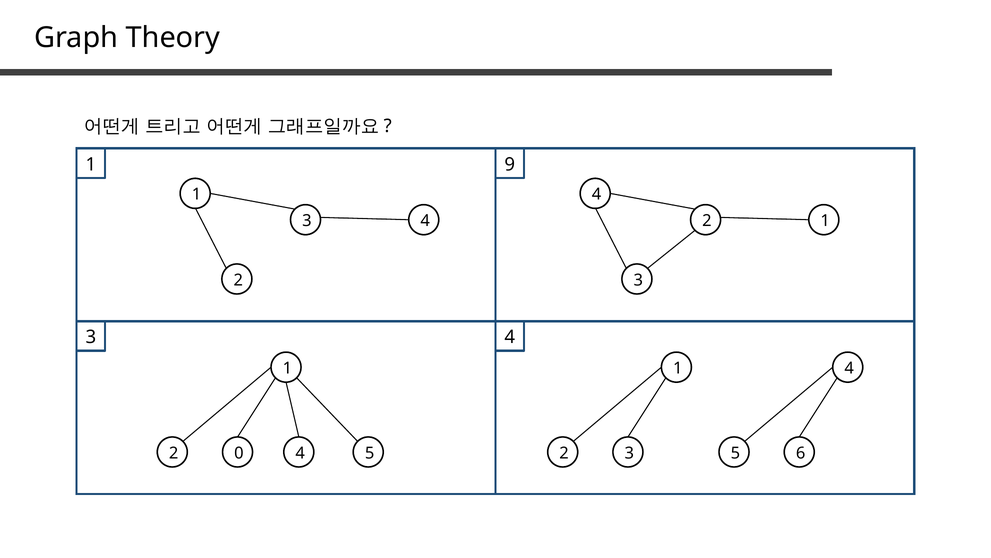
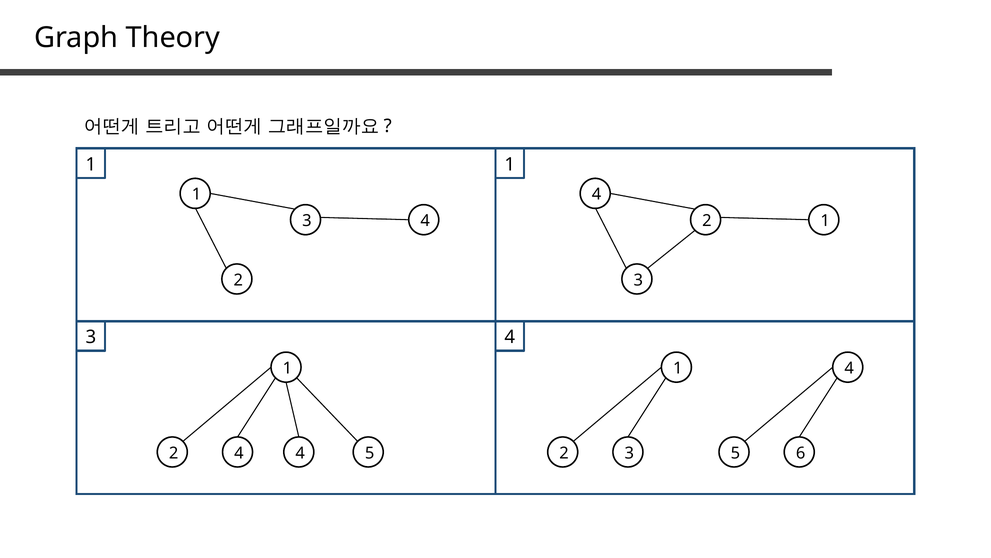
9 at (510, 164): 9 -> 1
0 at (239, 453): 0 -> 4
